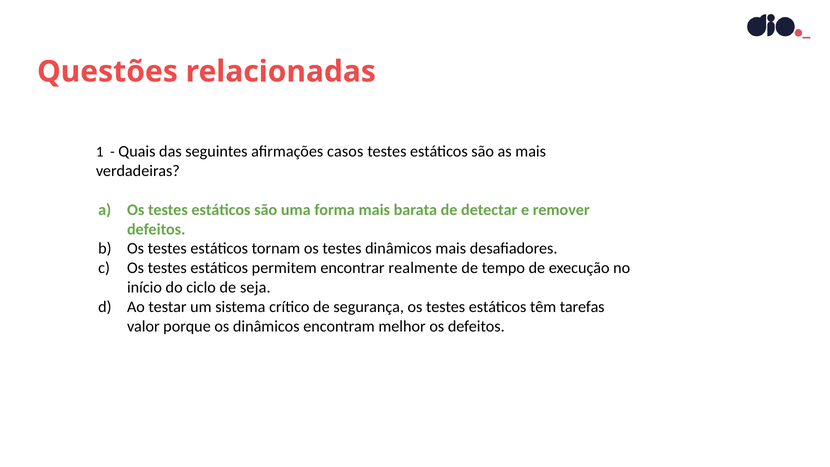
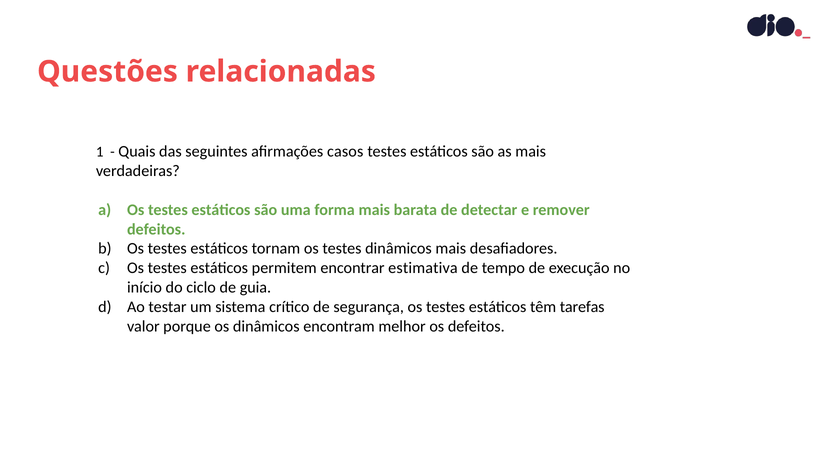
realmente: realmente -> estimativa
seja: seja -> guia
